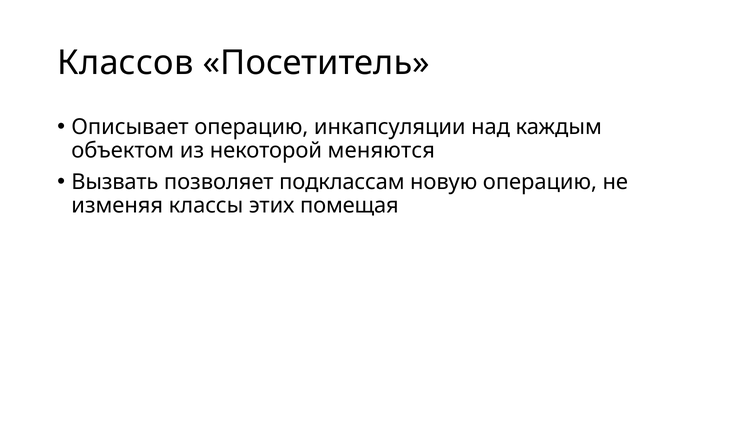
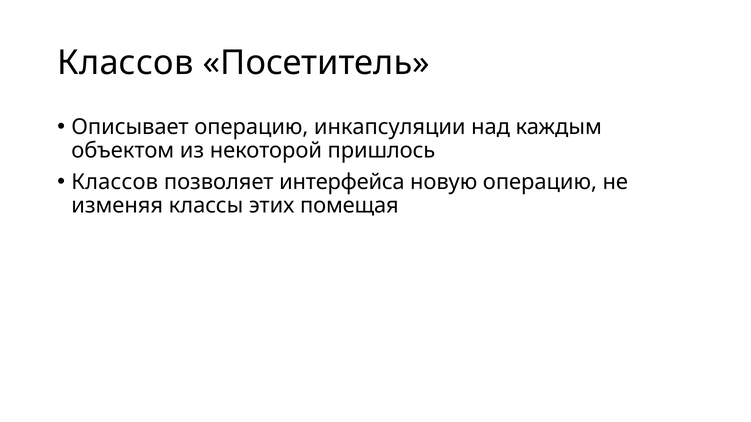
меняются: меняются -> пришлось
Вызвать at (115, 182): Вызвать -> Классов
подклассам: подклассам -> интерфейса
